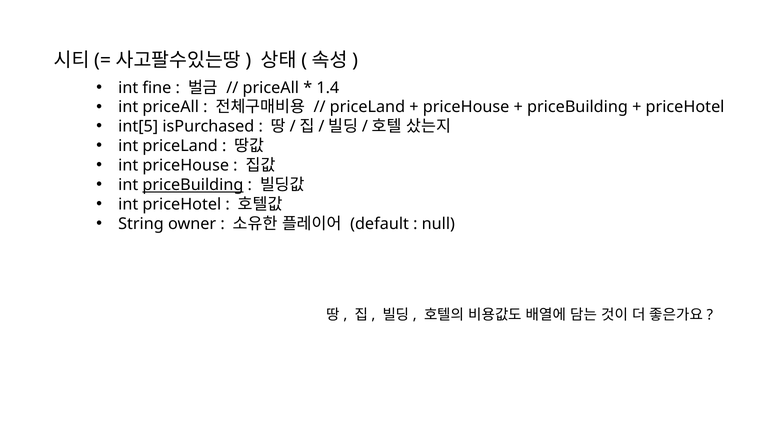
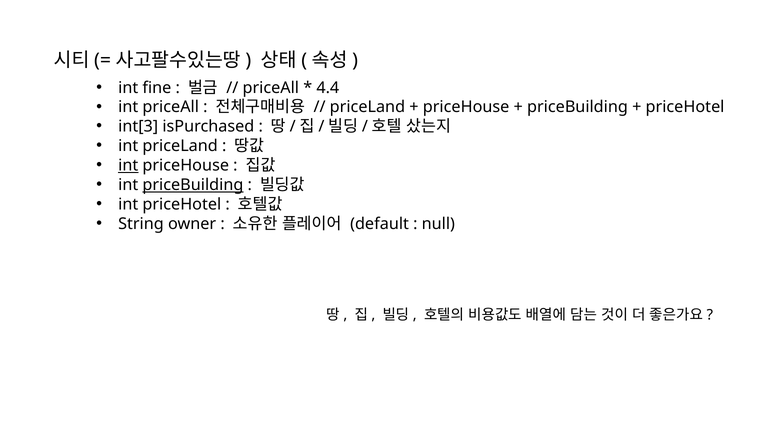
1.4: 1.4 -> 4.4
int[5: int[5 -> int[3
int at (128, 165) underline: none -> present
